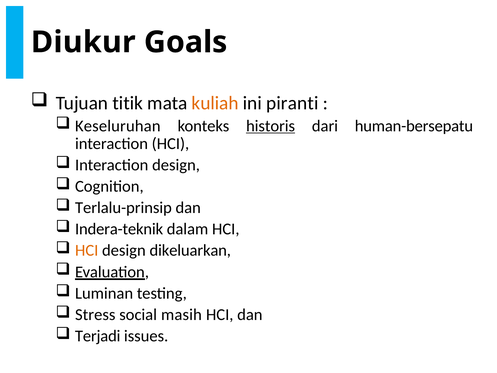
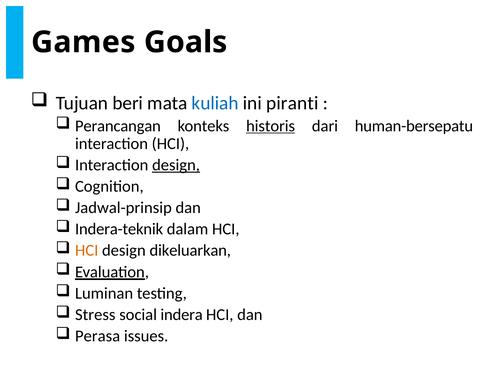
Diukur: Diukur -> Games
titik: titik -> beri
kuliah colour: orange -> blue
Keseluruhan: Keseluruhan -> Perancangan
design at (176, 165) underline: none -> present
Terlalu-prinsip: Terlalu-prinsip -> Jadwal-prinsip
masih: masih -> indera
Terjadi: Terjadi -> Perasa
